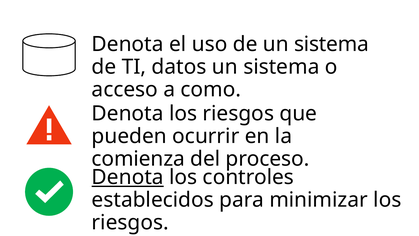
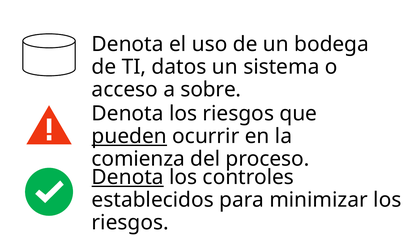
de un sistema: sistema -> bodega
como: como -> sobre
pueden underline: none -> present
